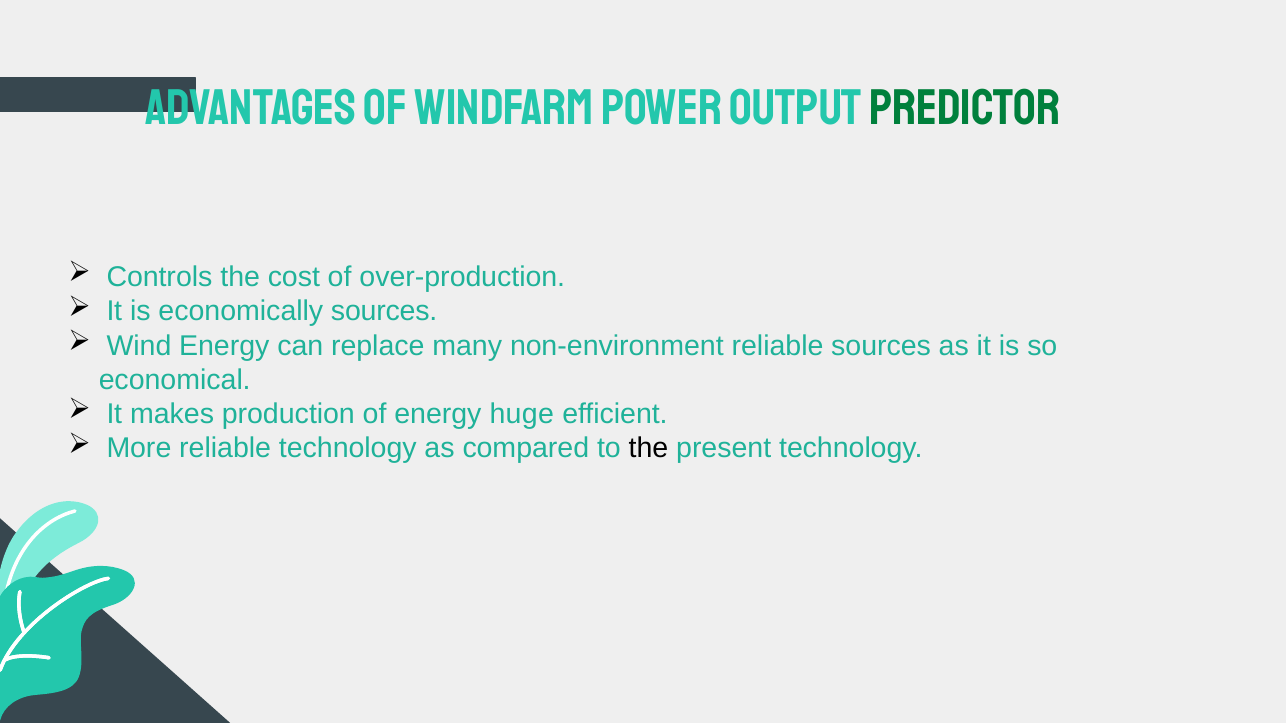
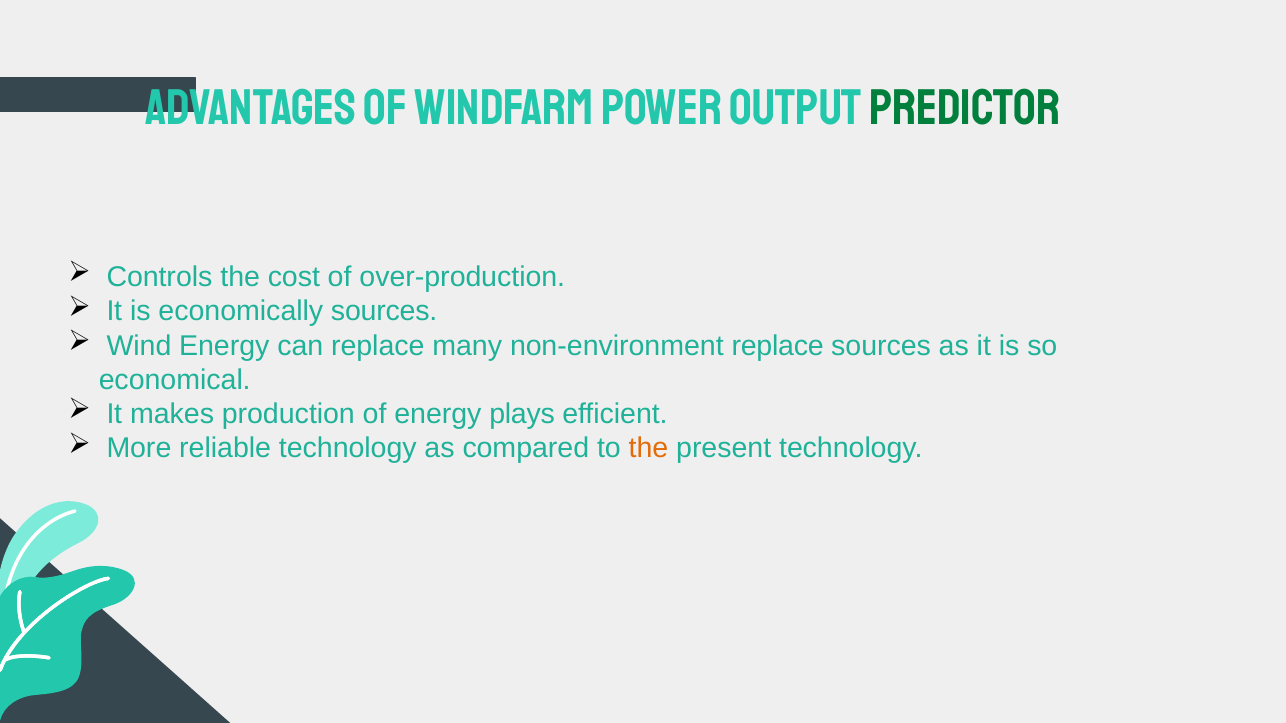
non-environment reliable: reliable -> replace
huge: huge -> plays
the at (648, 449) colour: black -> orange
